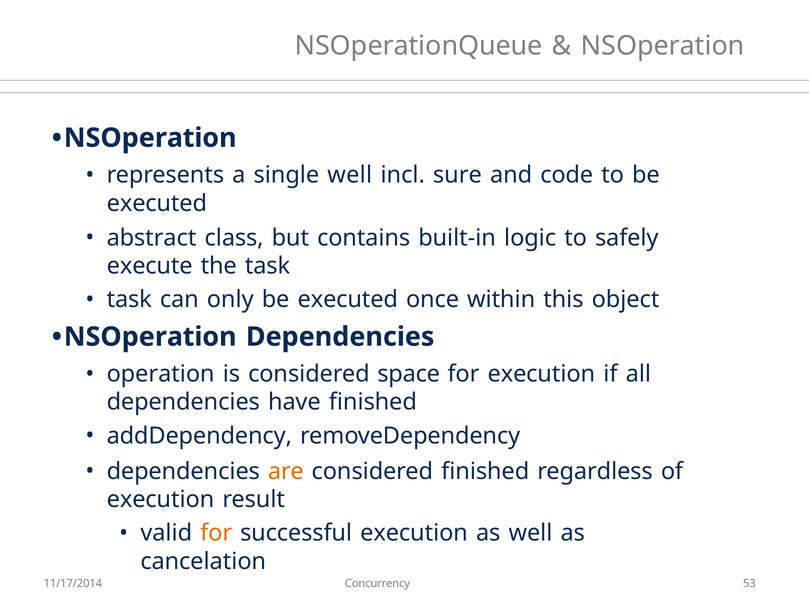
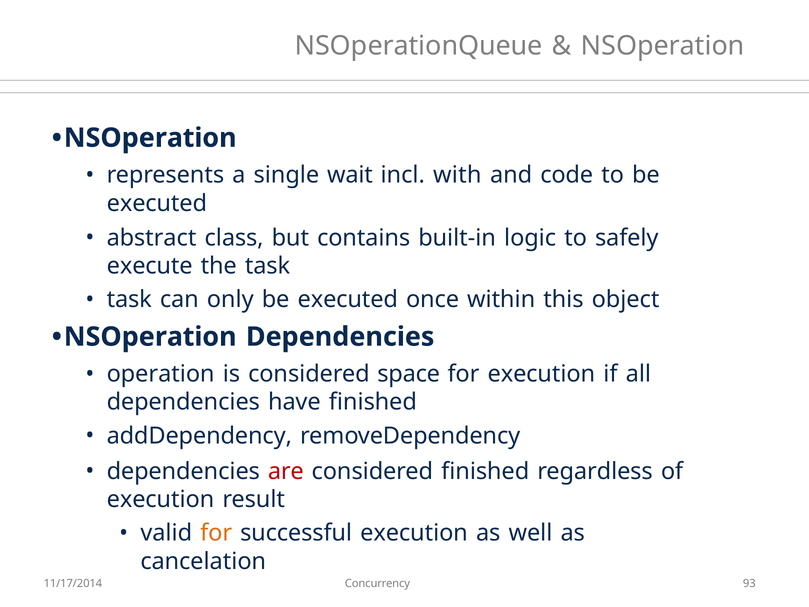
single well: well -> wait
sure: sure -> with
are colour: orange -> red
53: 53 -> 93
